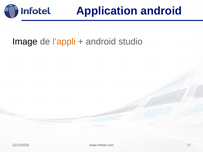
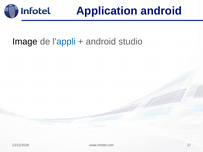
l’appli colour: orange -> blue
